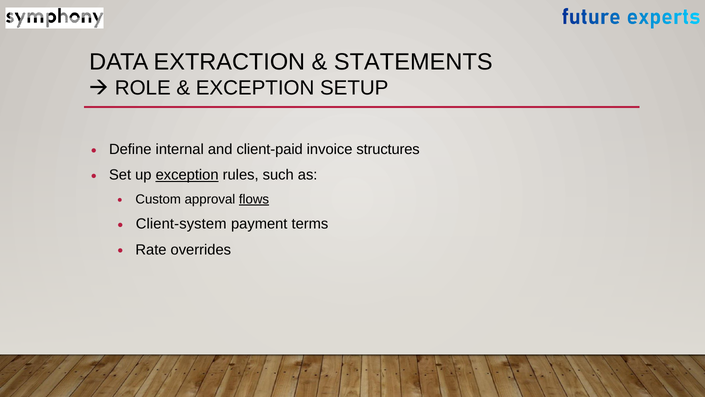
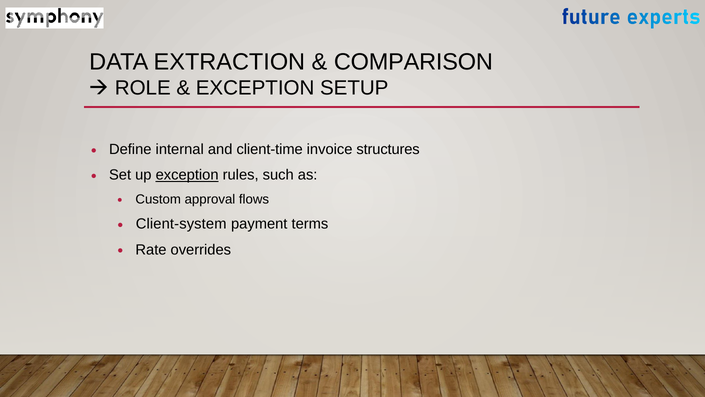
STATEMENTS: STATEMENTS -> COMPARISON
client-paid: client-paid -> client-time
flows underline: present -> none
